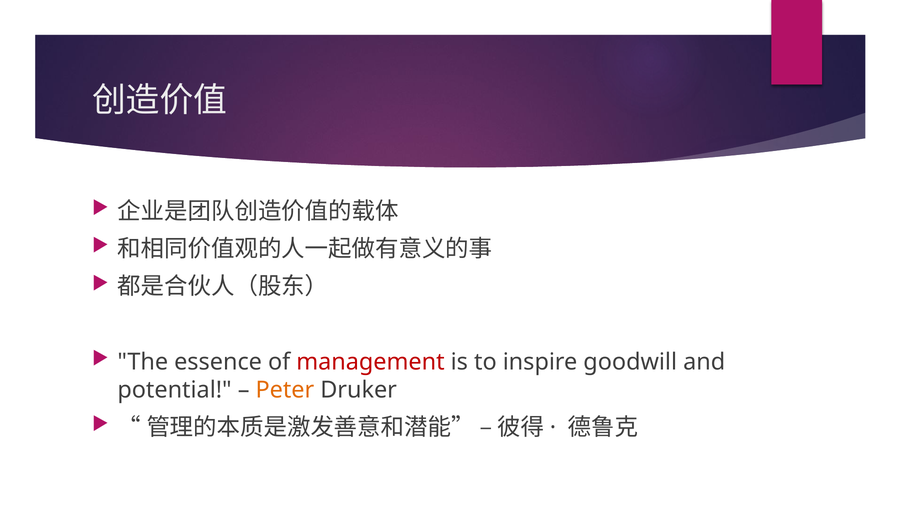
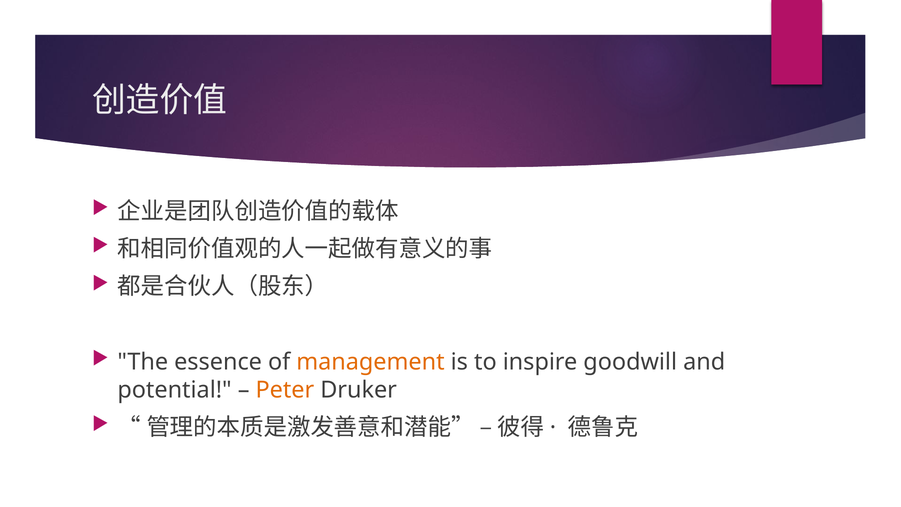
management colour: red -> orange
